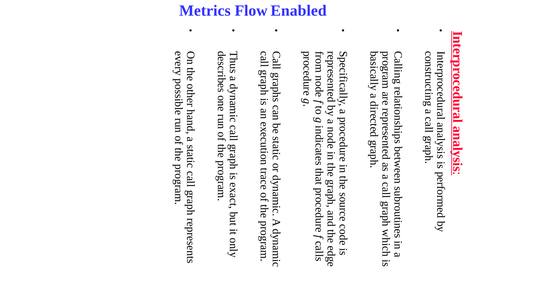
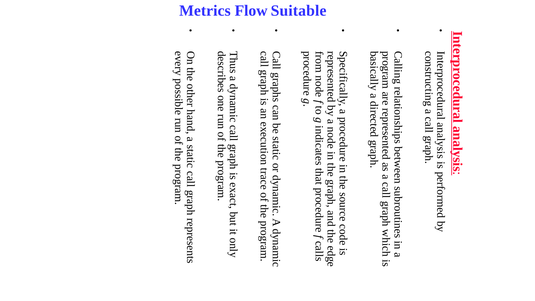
Enabled: Enabled -> Suitable
